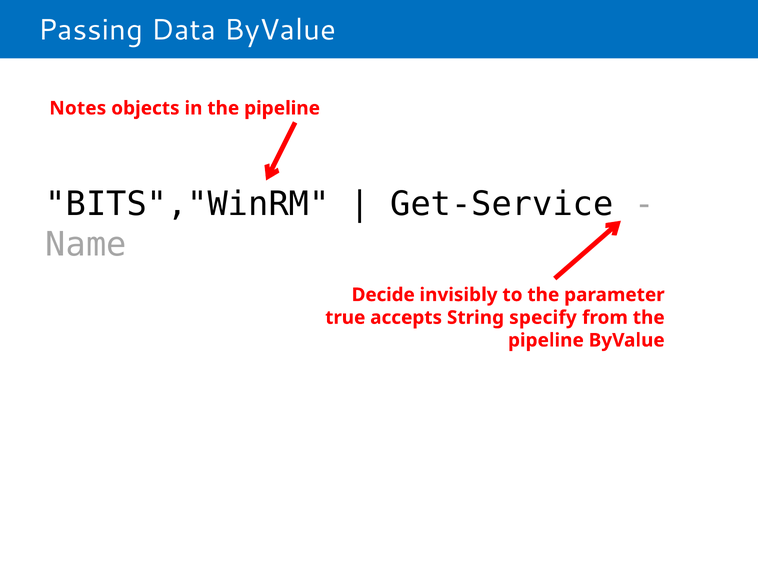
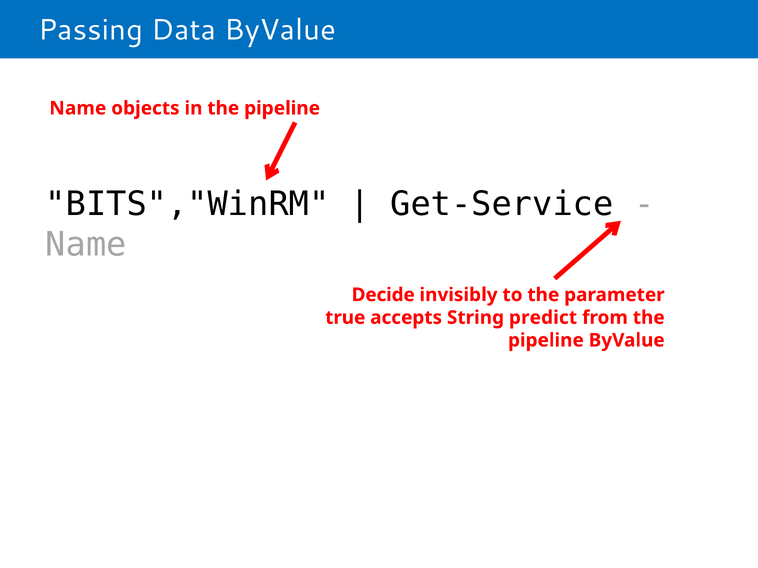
Notes at (78, 108): Notes -> Name
specify: specify -> predict
